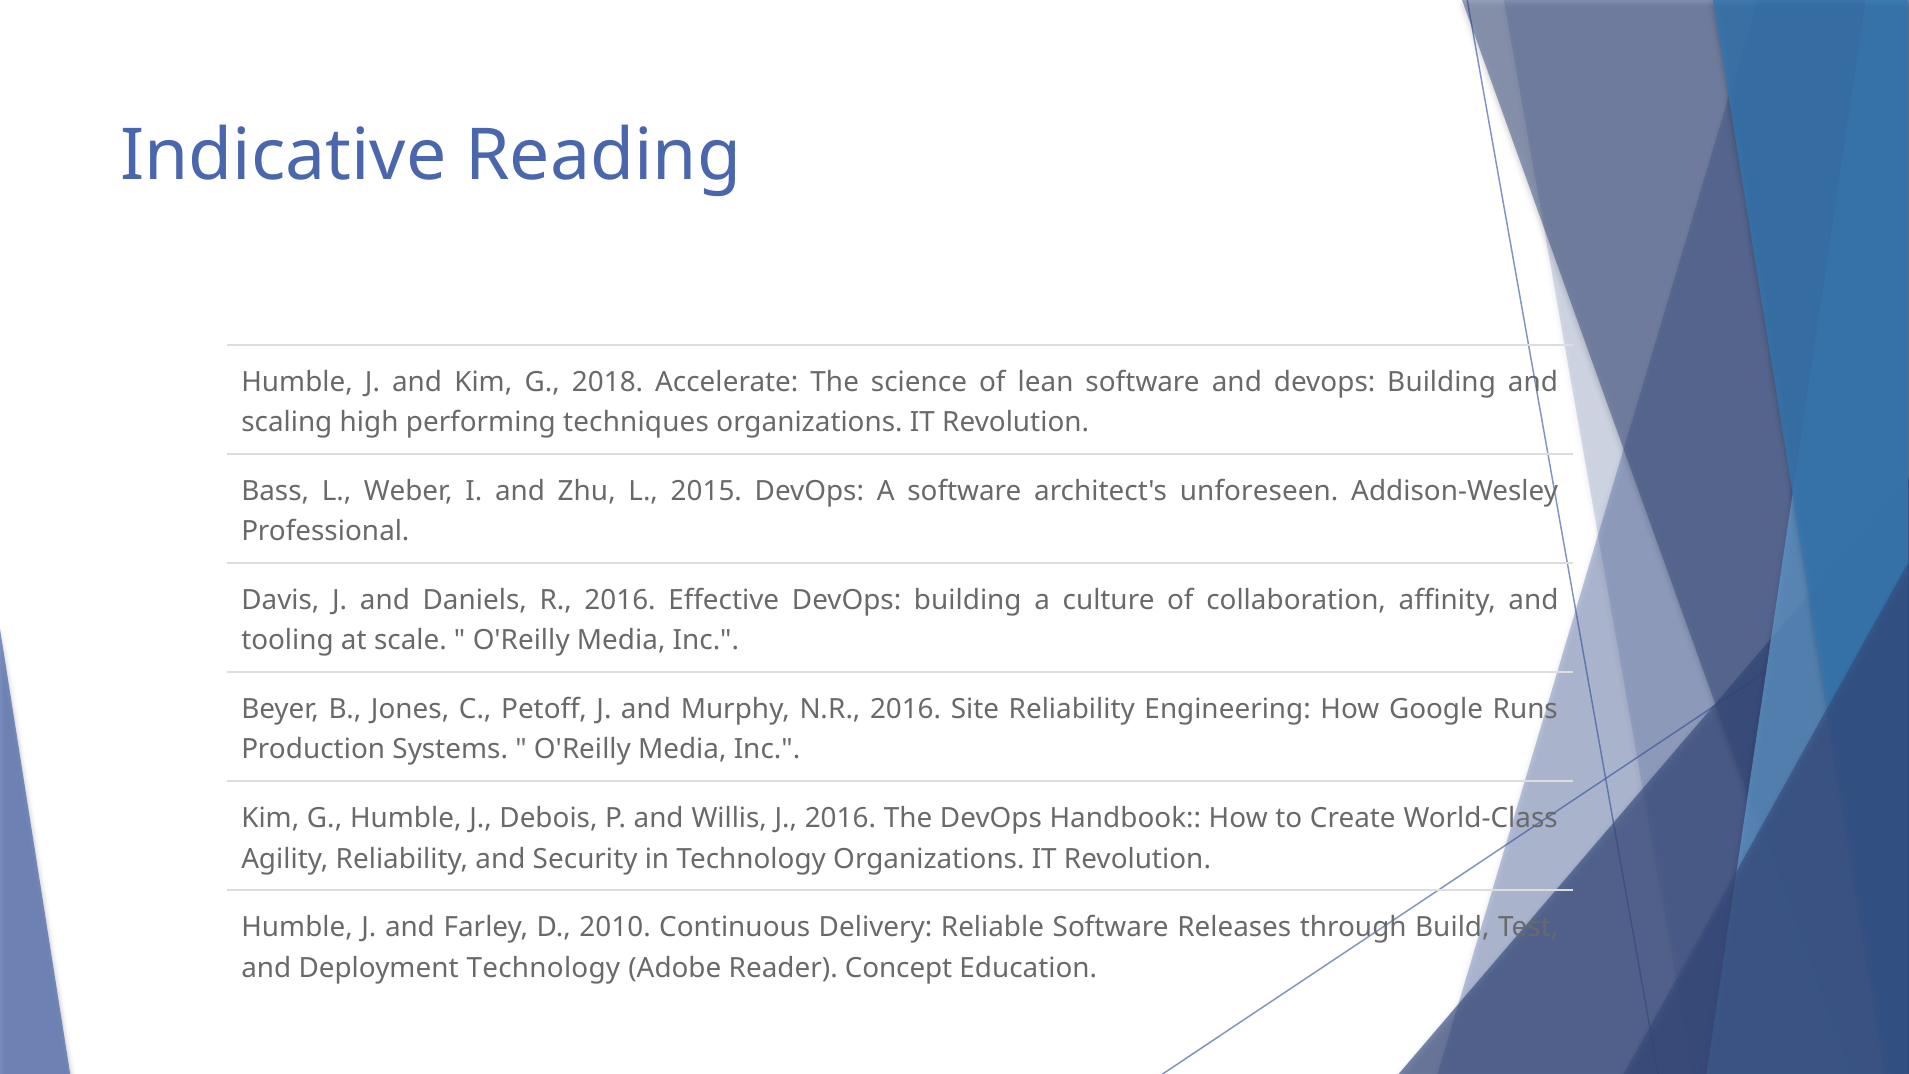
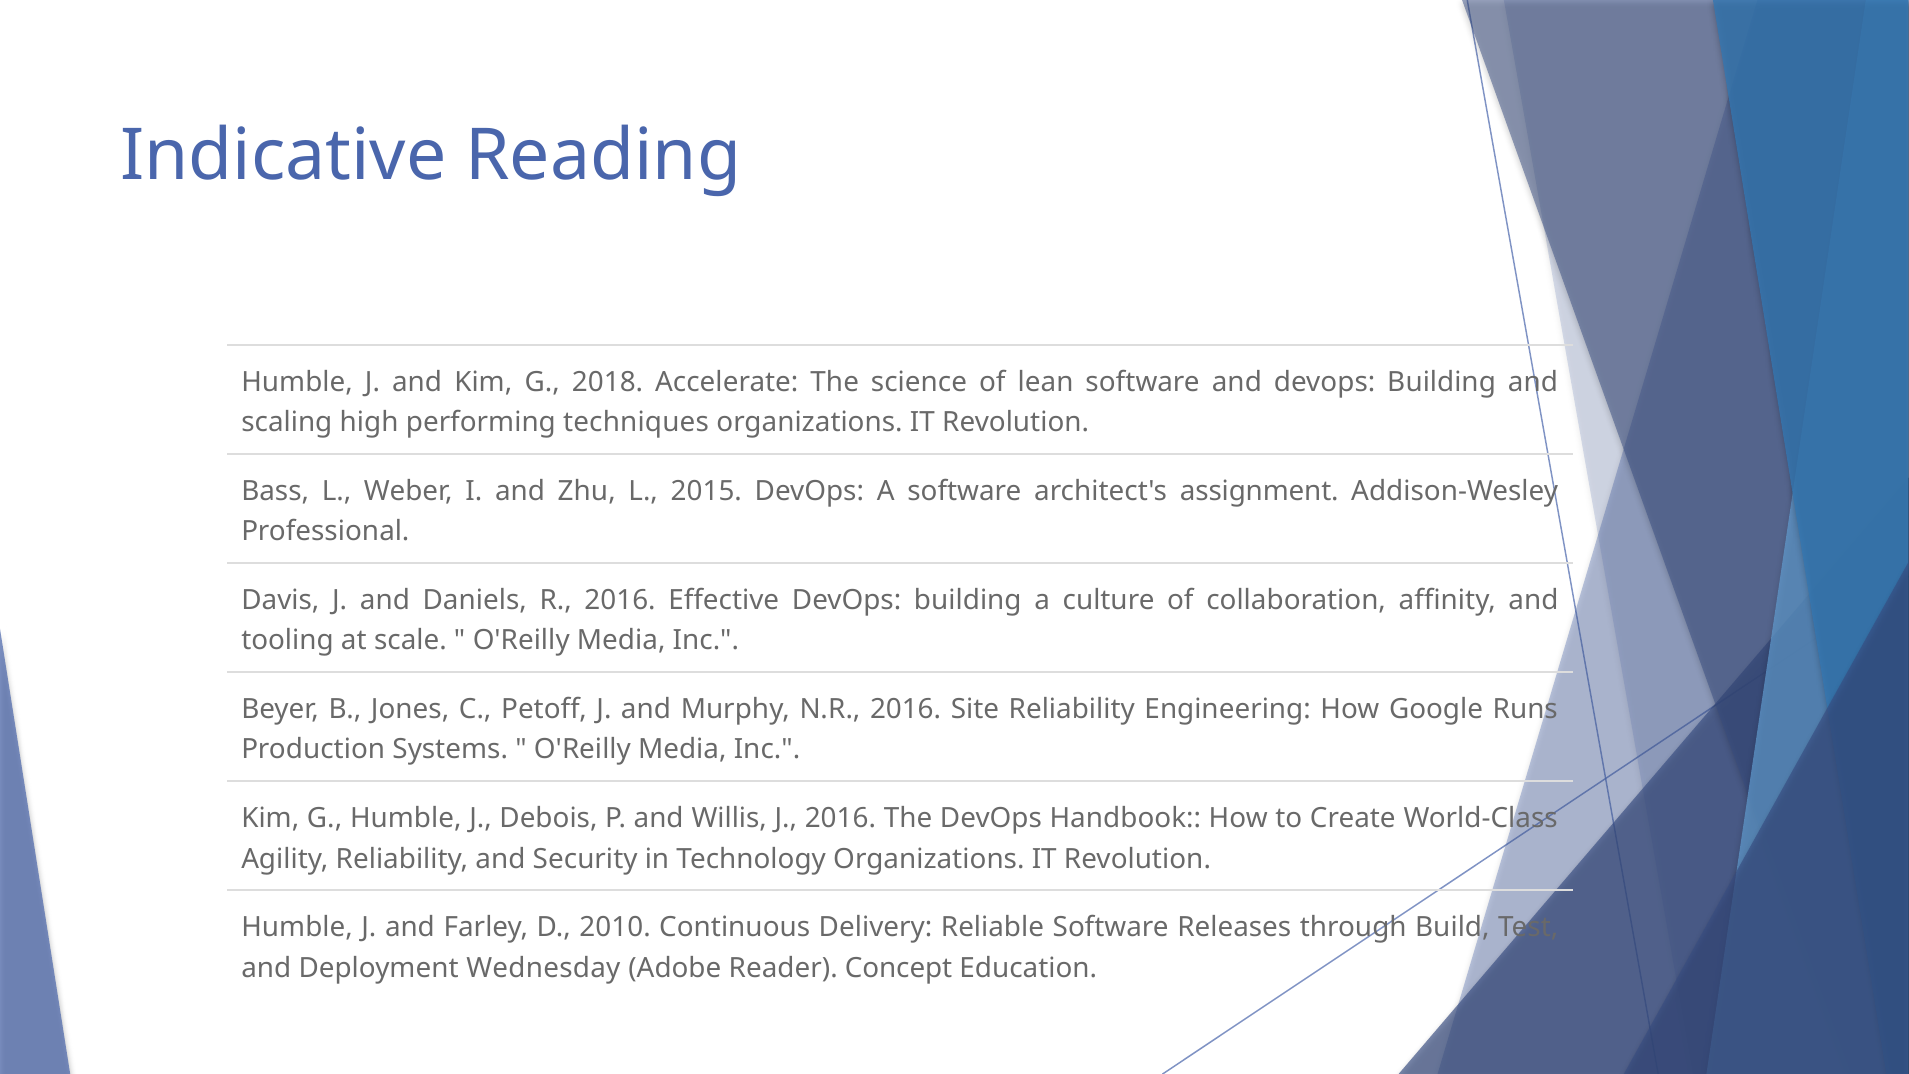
unforeseen: unforeseen -> assignment
Deployment Technology: Technology -> Wednesday
